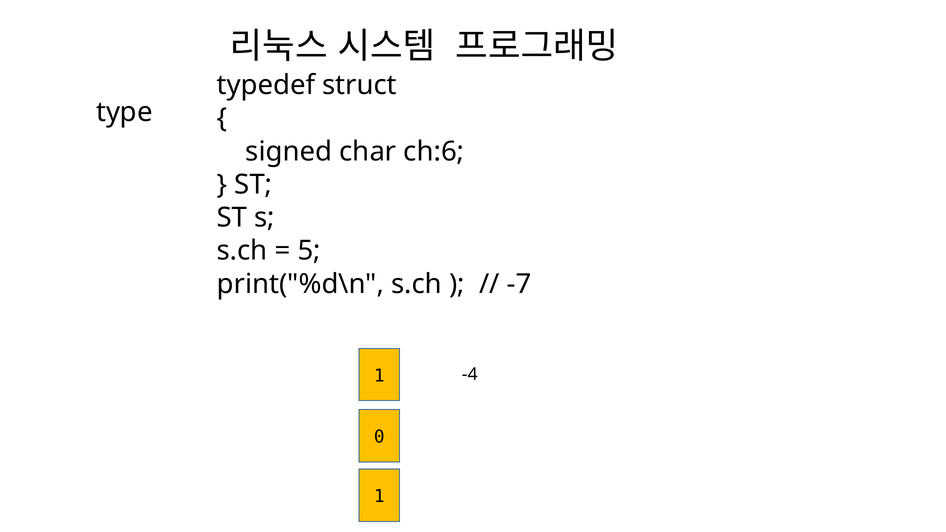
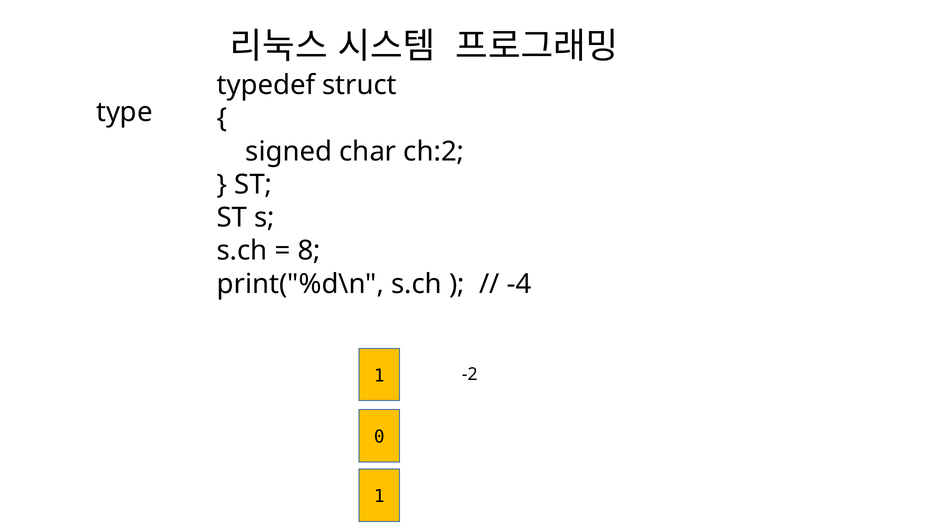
ch:6: ch:6 -> ch:2
5: 5 -> 8
-7: -7 -> -4
-4: -4 -> -2
